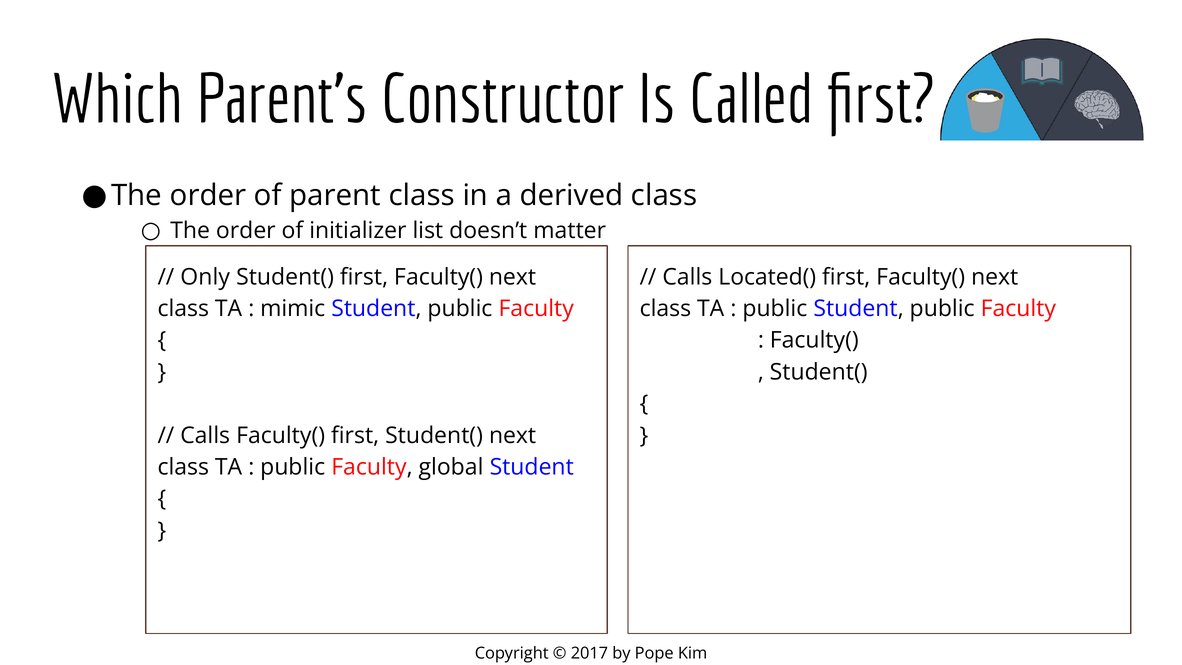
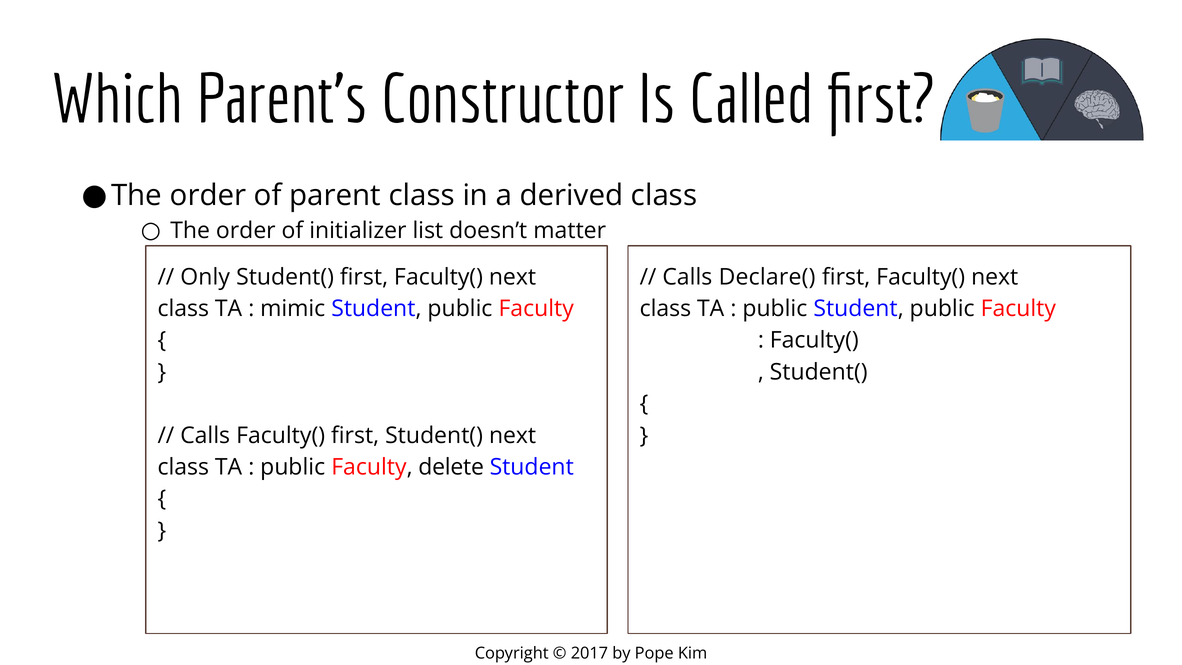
Located(: Located( -> Declare(
global: global -> delete
